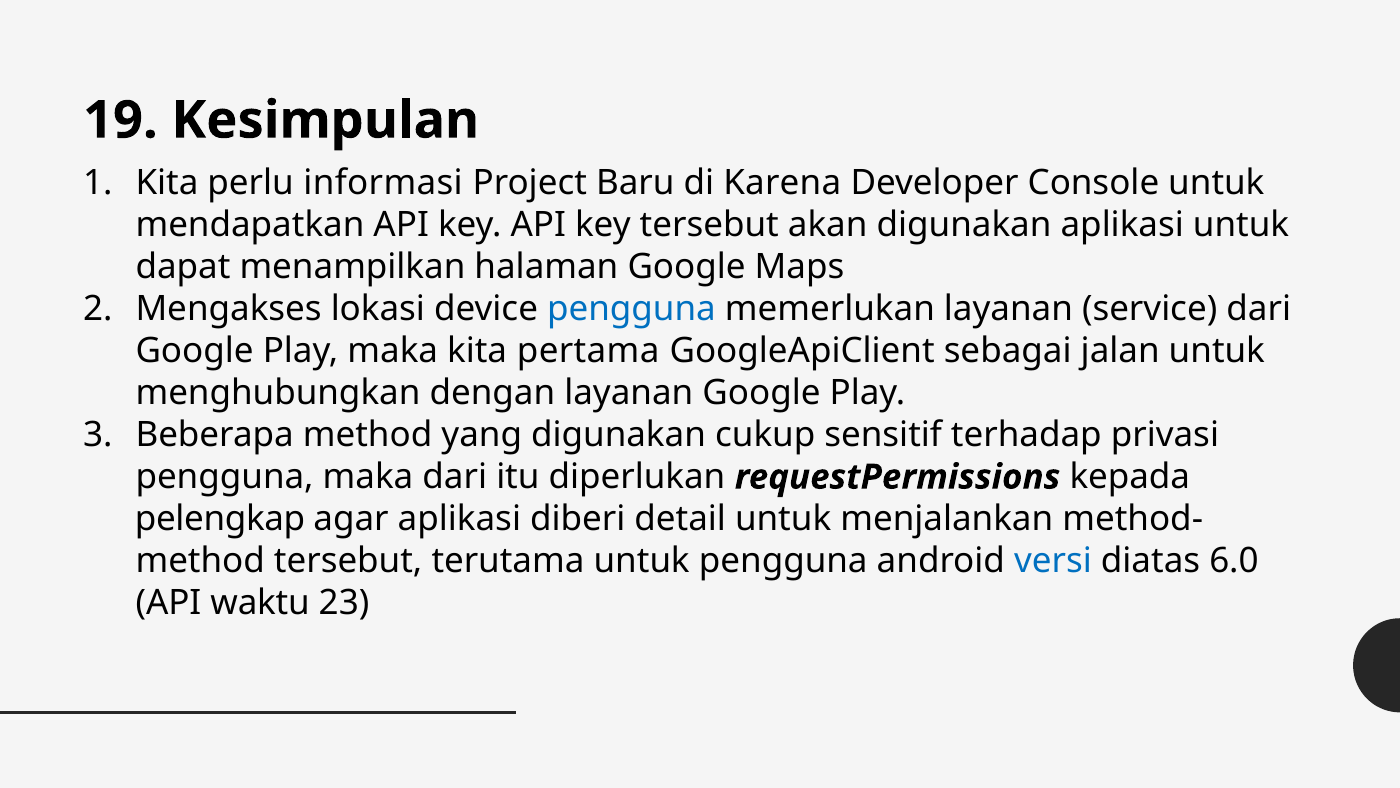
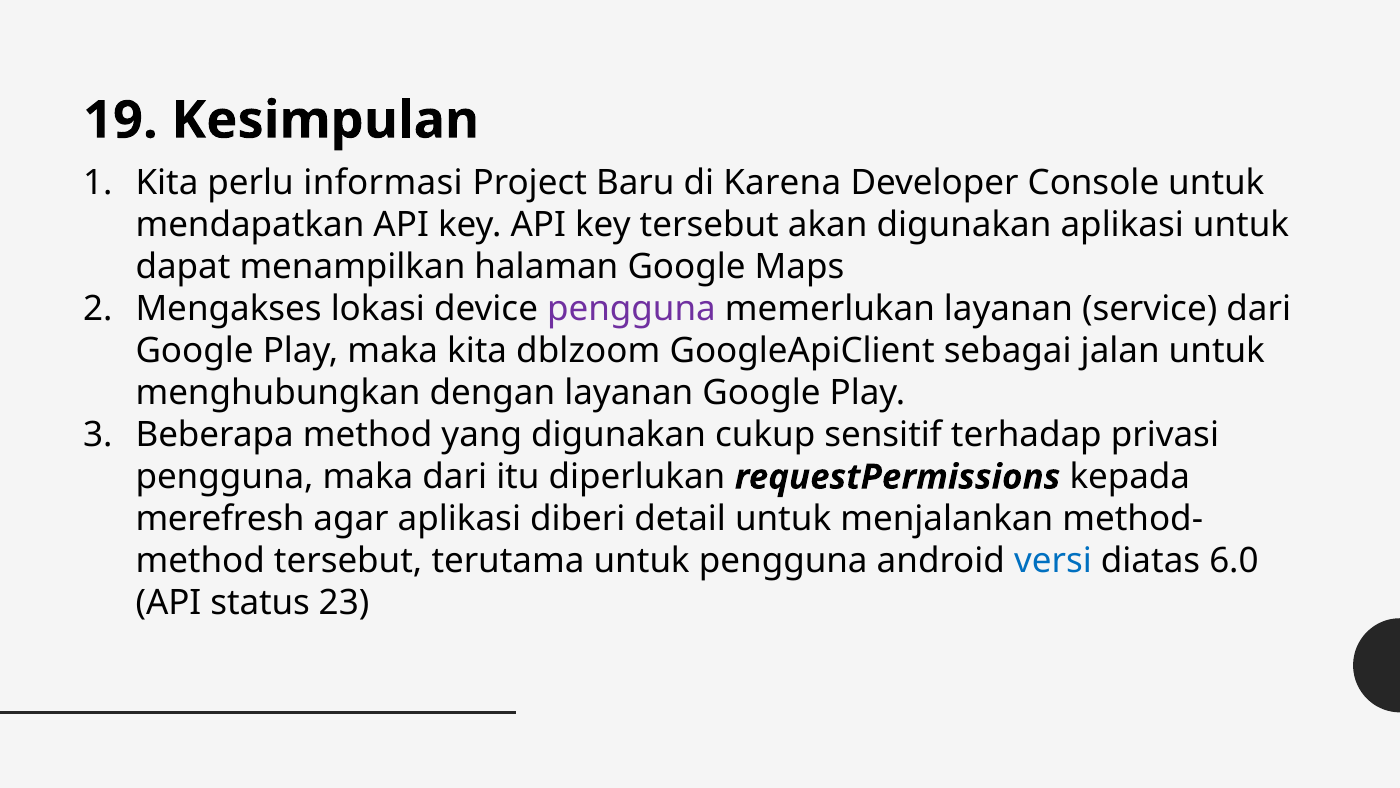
pengguna at (631, 309) colour: blue -> purple
pertama: pertama -> dblzoom
pelengkap: pelengkap -> merefresh
waktu: waktu -> status
